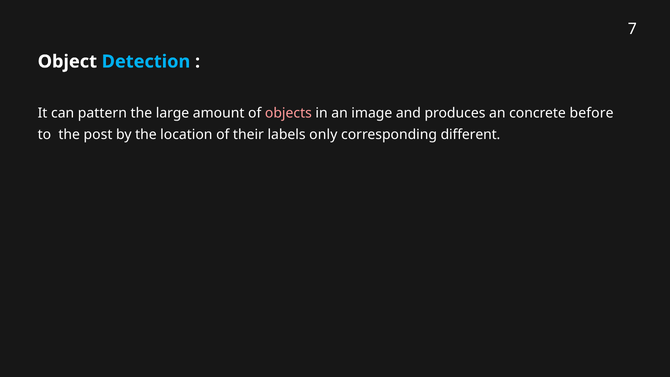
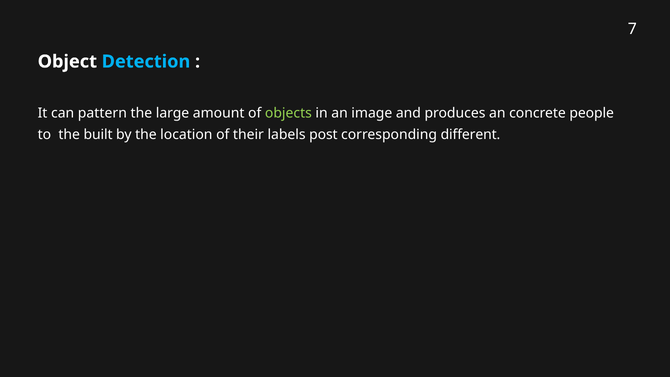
objects colour: pink -> light green
before: before -> people
post: post -> built
only: only -> post
